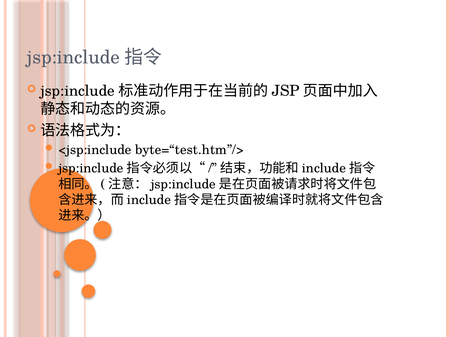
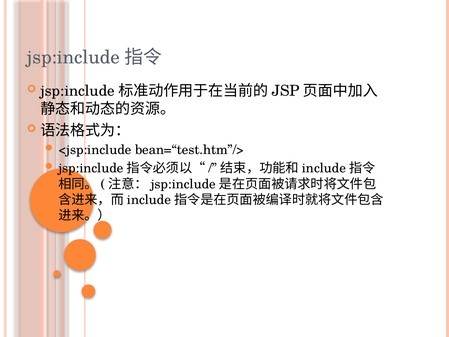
byte=“test.htm”/>: byte=“test.htm”/> -> bean=“test.htm”/>
